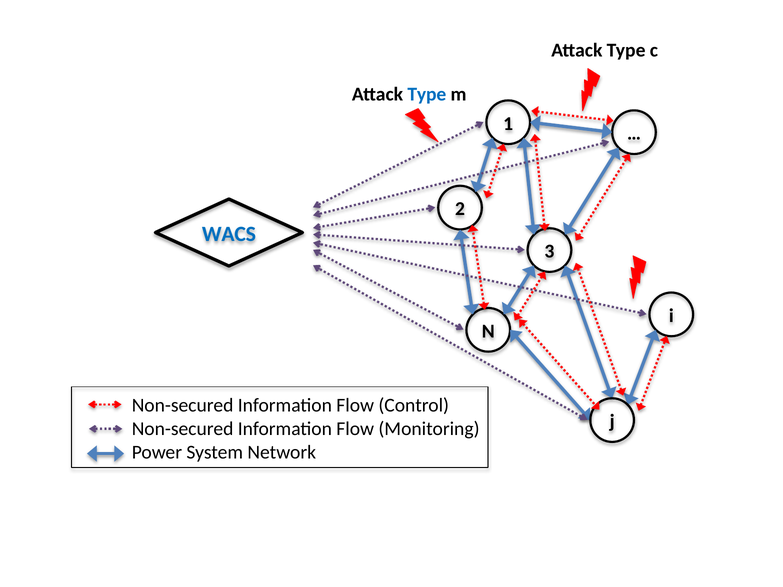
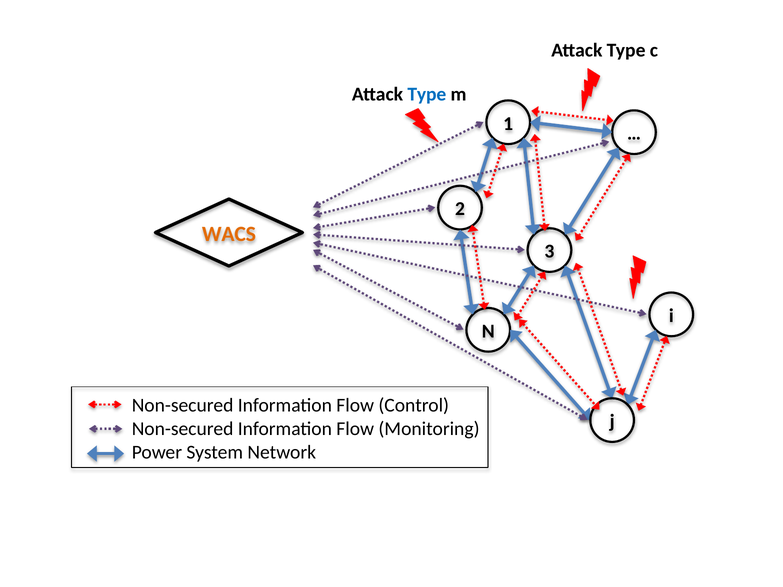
WACS colour: blue -> orange
